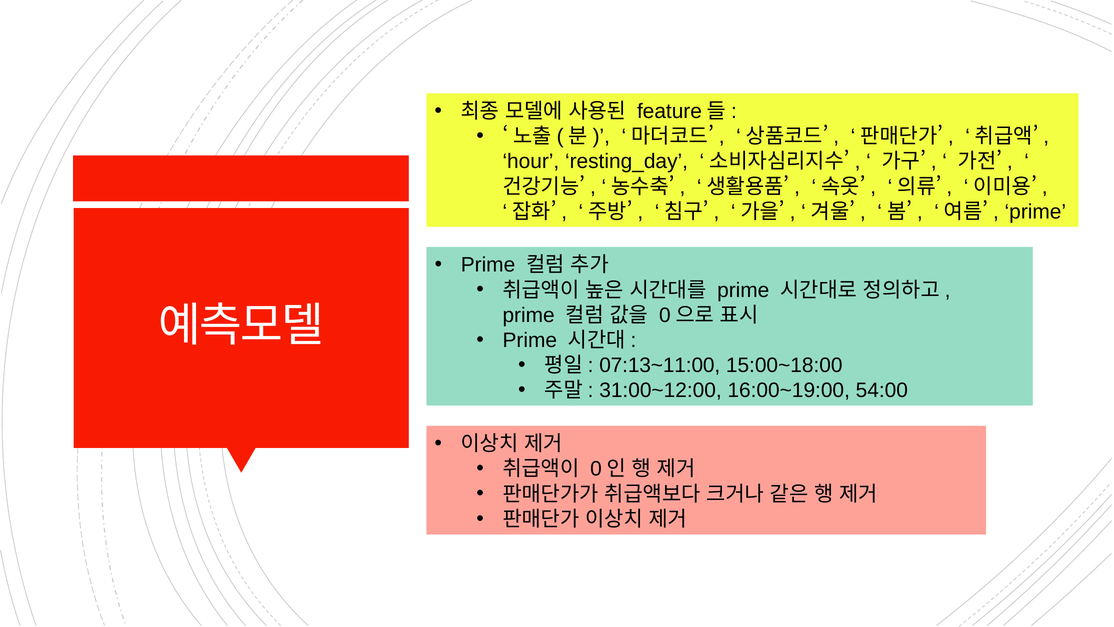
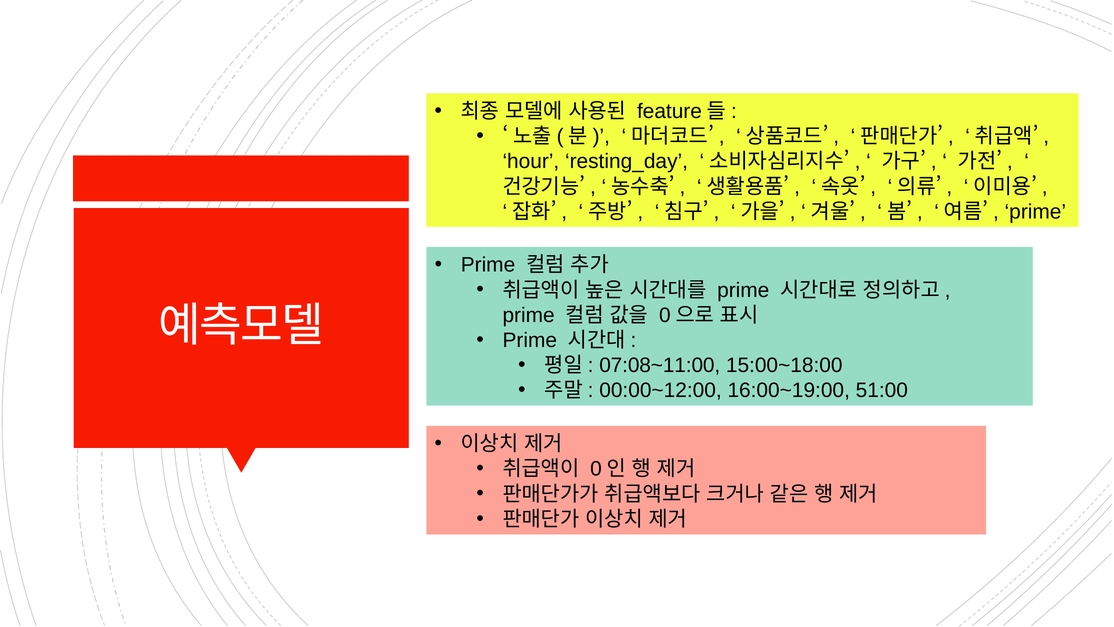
07:13~11:00: 07:13~11:00 -> 07:08~11:00
31:00~12:00: 31:00~12:00 -> 00:00~12:00
54:00: 54:00 -> 51:00
